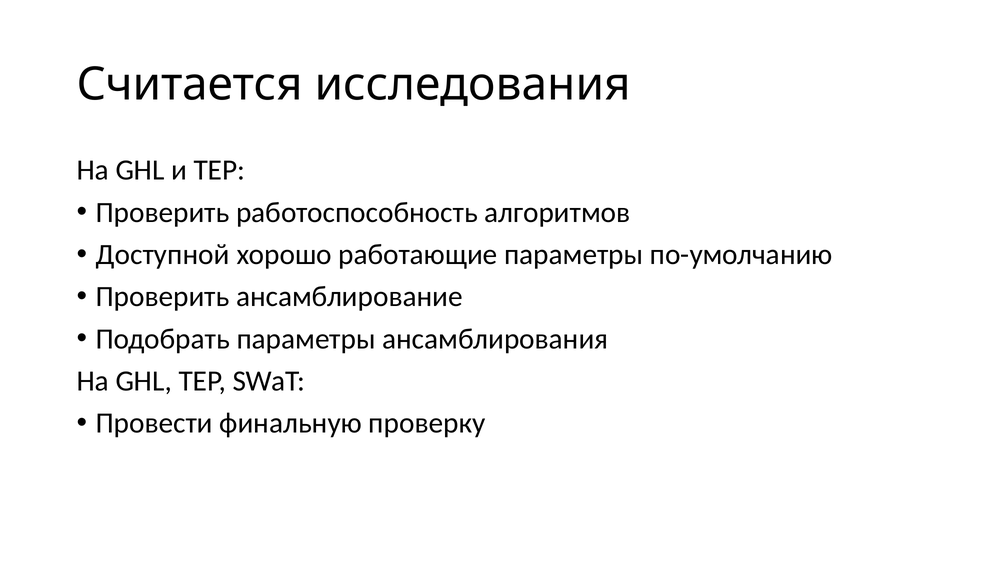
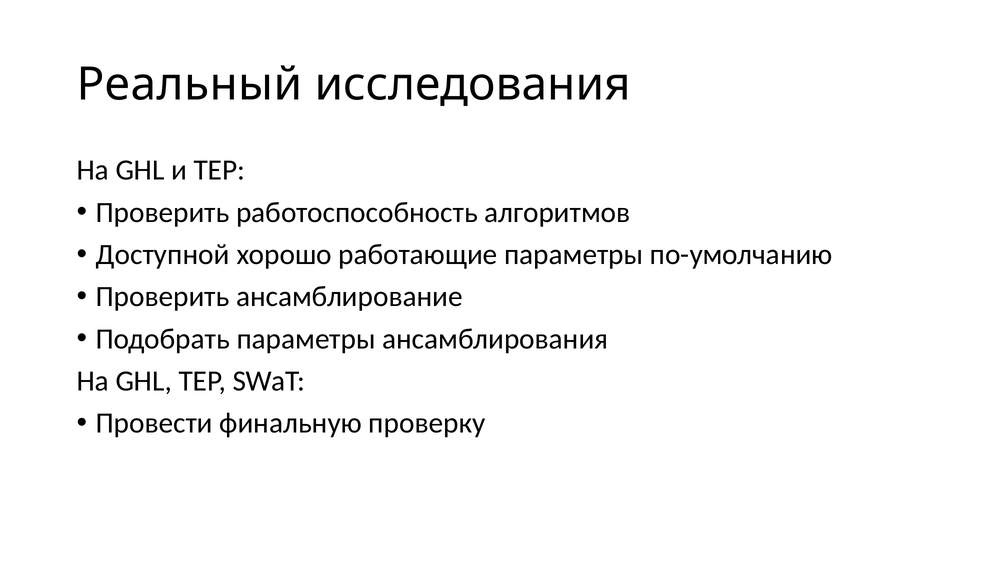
Считается: Считается -> Реальный
